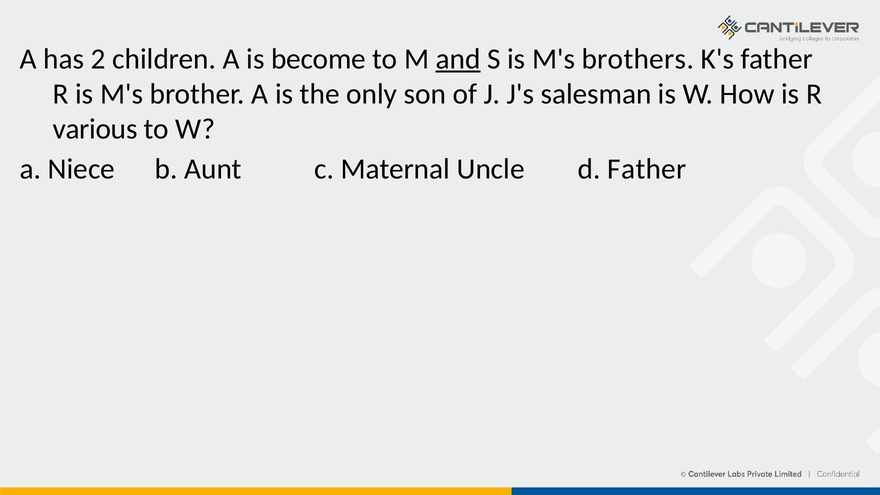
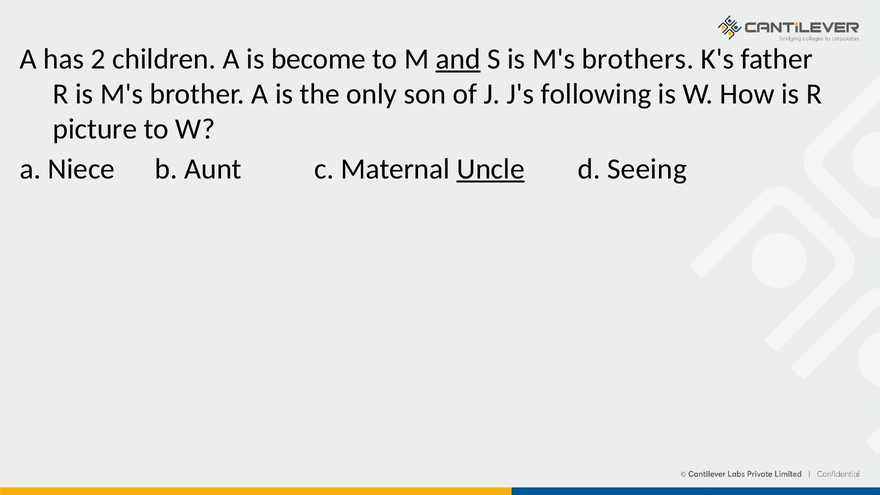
salesman: salesman -> following
various: various -> picture
Uncle underline: none -> present
d Father: Father -> Seeing
